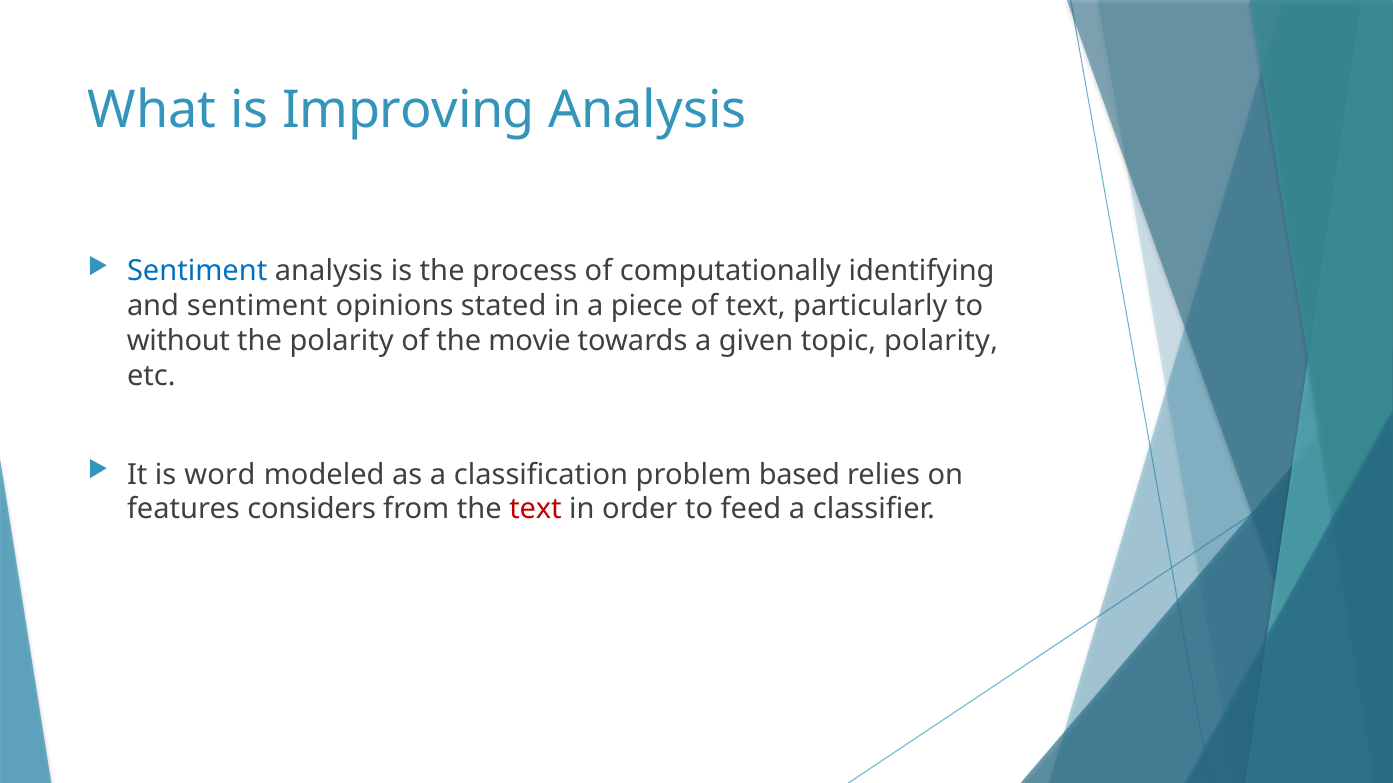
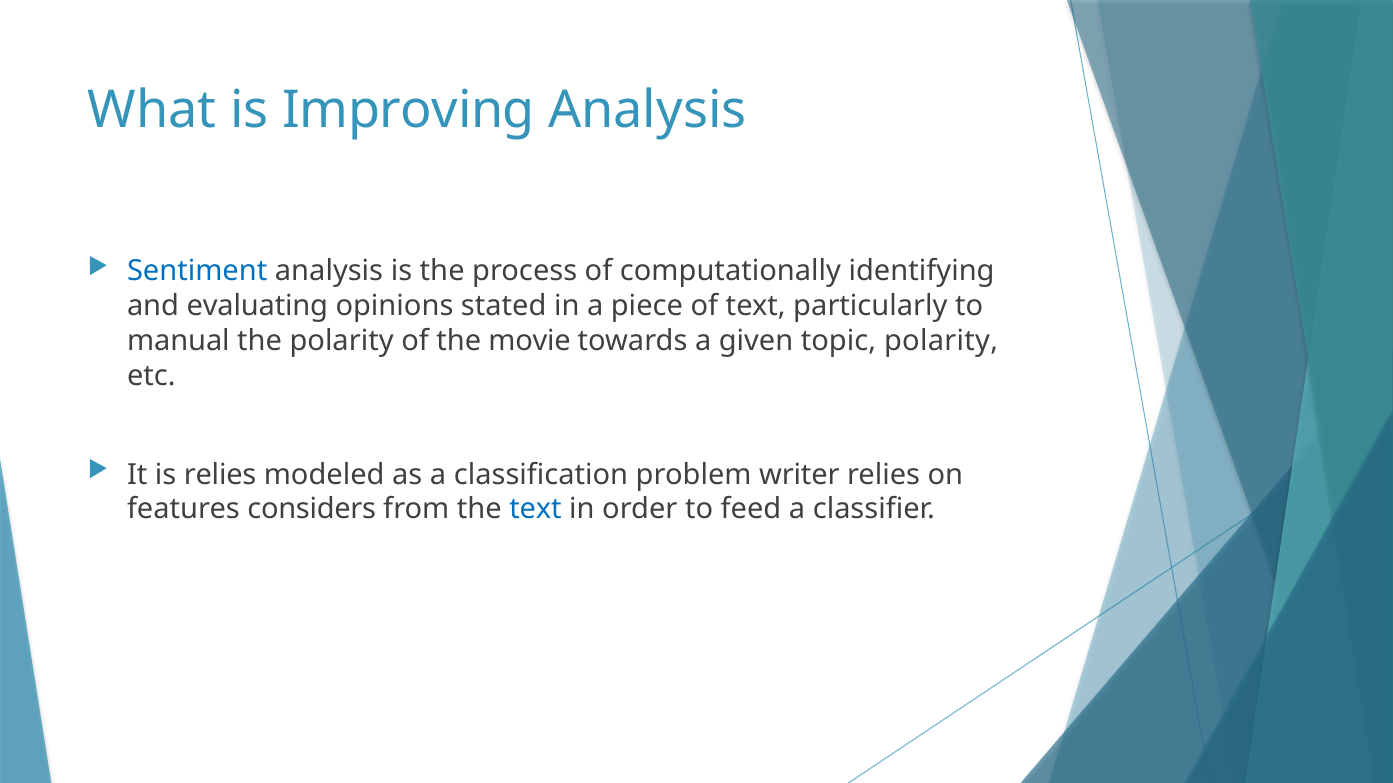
and sentiment: sentiment -> evaluating
without: without -> manual
is word: word -> relies
based: based -> writer
text at (536, 510) colour: red -> blue
